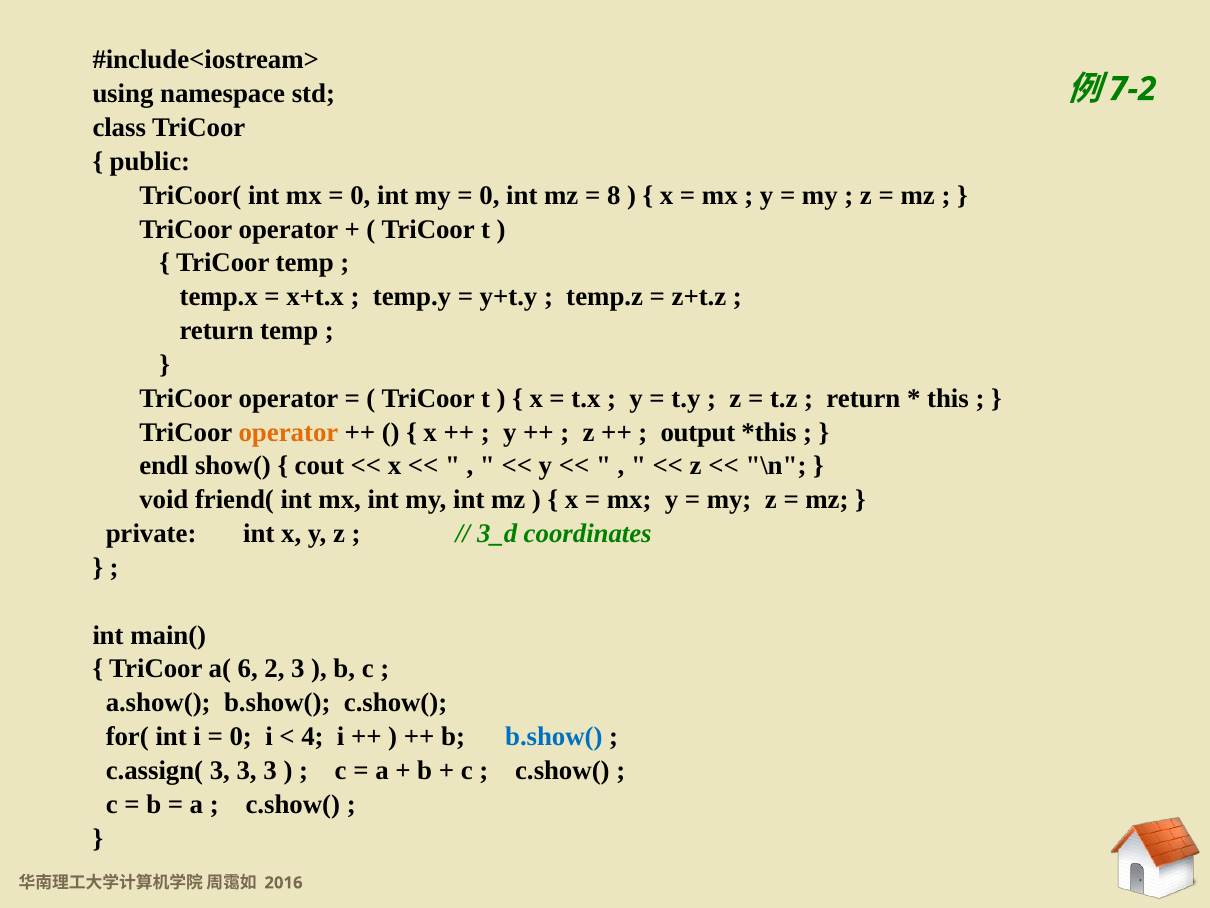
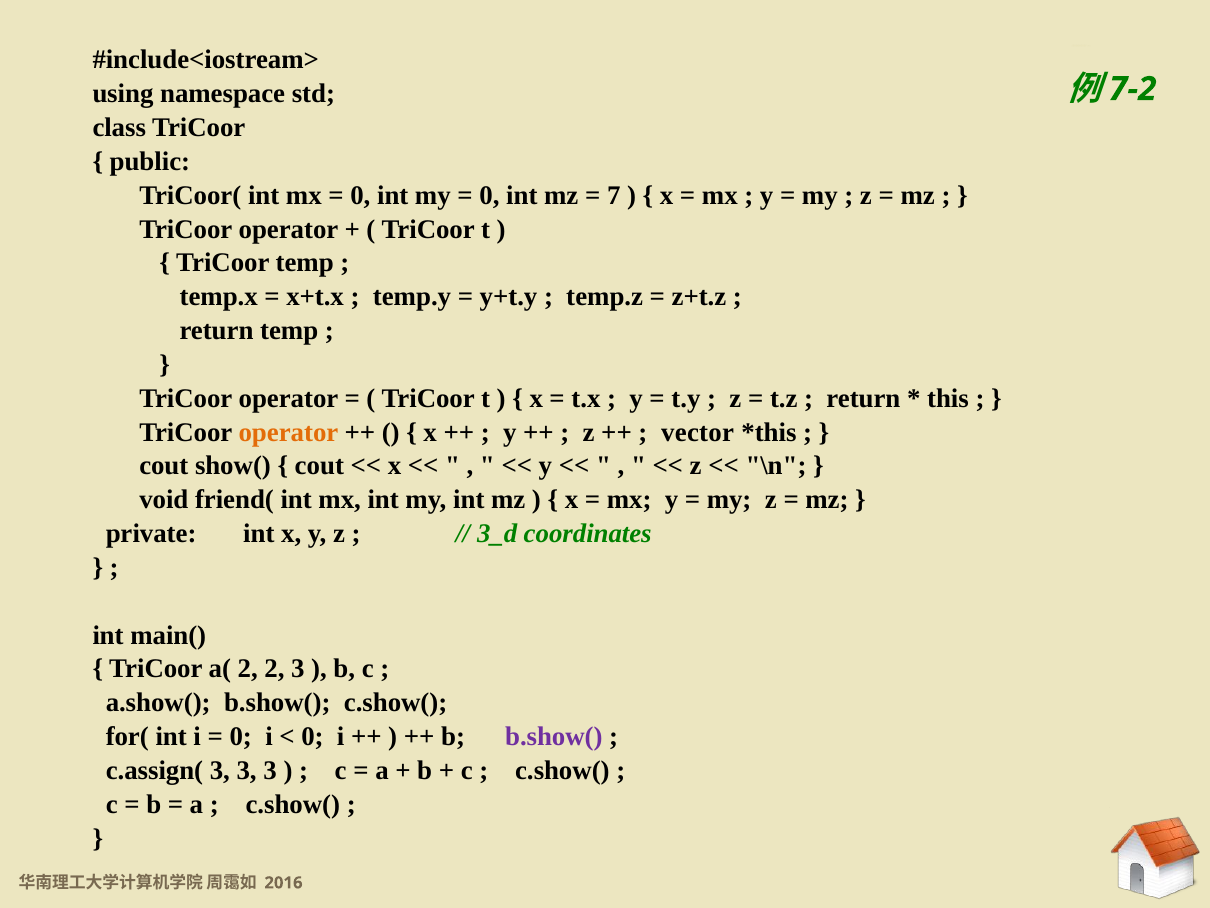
8 at (614, 195): 8 -> 7
output: output -> vector
endl at (164, 466): endl -> cout
a( 6: 6 -> 2
4 at (312, 736): 4 -> 0
b.show( at (554, 736) colour: blue -> purple
